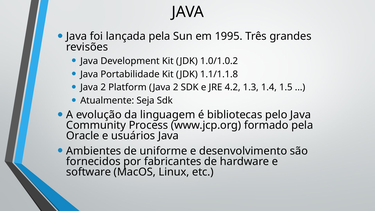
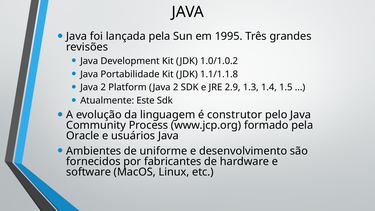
4.2: 4.2 -> 2.9
Seja: Seja -> Este
bibliotecas: bibliotecas -> construtor
